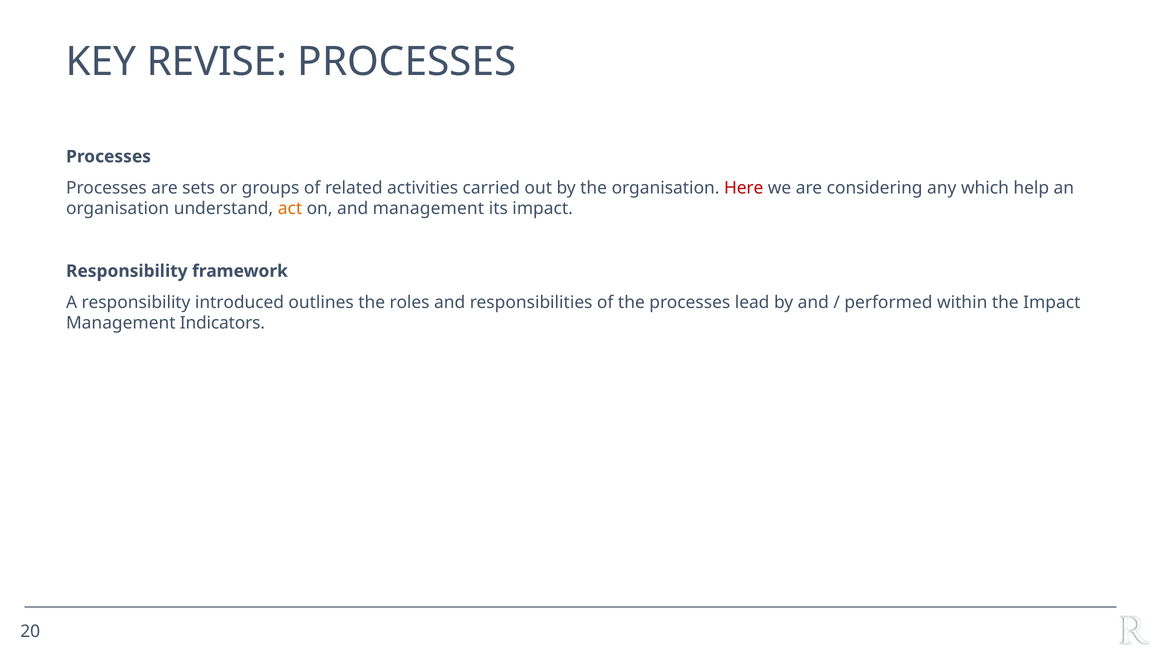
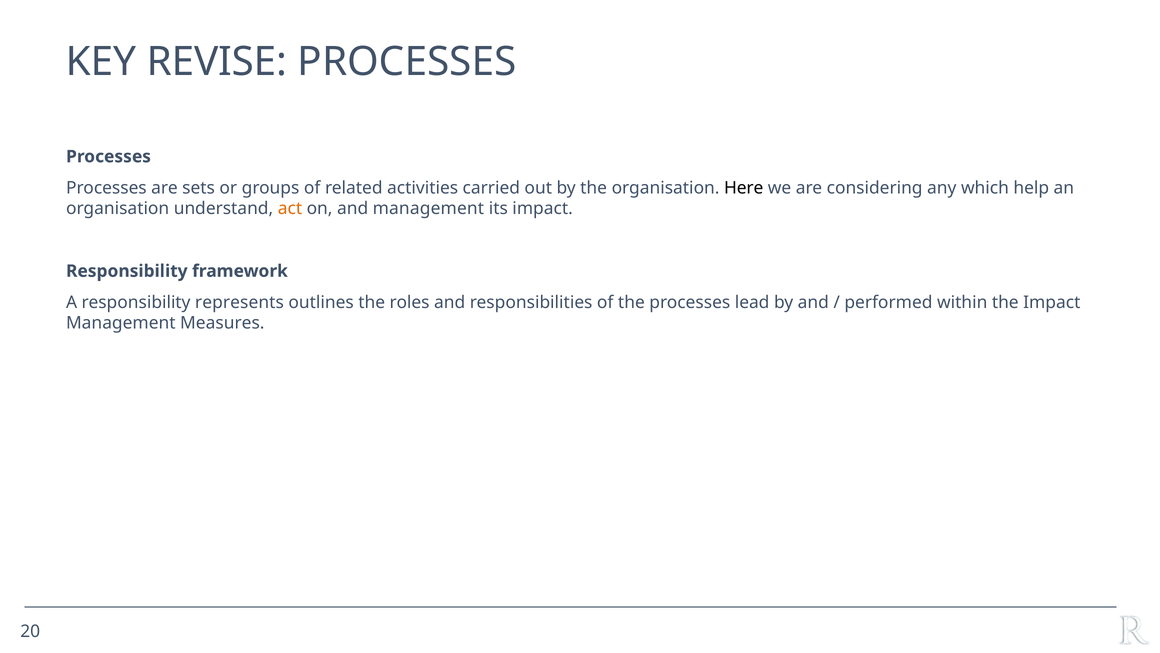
Here colour: red -> black
introduced: introduced -> represents
Indicators: Indicators -> Measures
